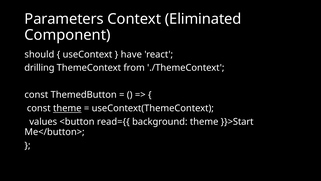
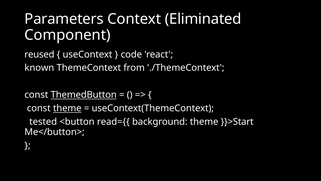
should: should -> reused
have: have -> code
drilling: drilling -> known
ThemedButton underline: none -> present
values: values -> tested
